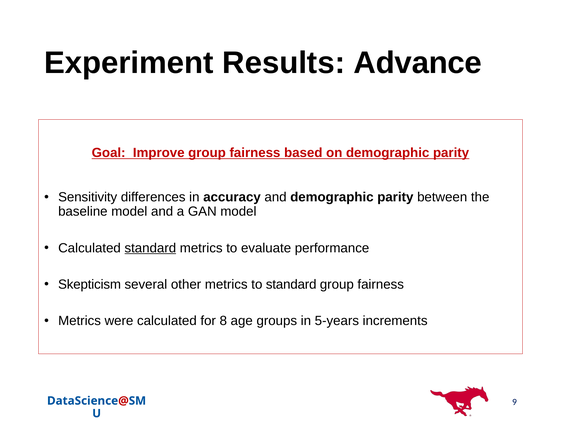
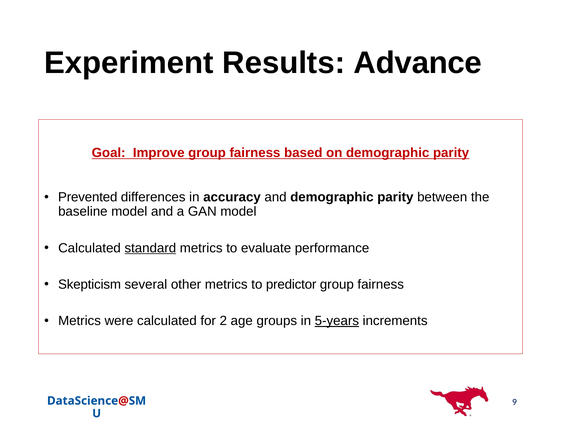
Sensitivity: Sensitivity -> Prevented
to standard: standard -> predictor
8: 8 -> 2
5-years underline: none -> present
